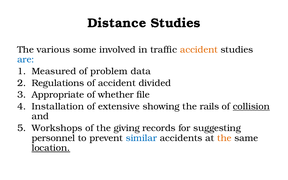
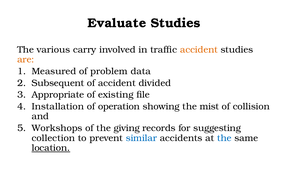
Distance: Distance -> Evaluate
some: some -> carry
are colour: blue -> orange
Regulations: Regulations -> Subsequent
whether: whether -> existing
extensive: extensive -> operation
rails: rails -> mist
collision underline: present -> none
personnel: personnel -> collection
the at (224, 138) colour: orange -> blue
